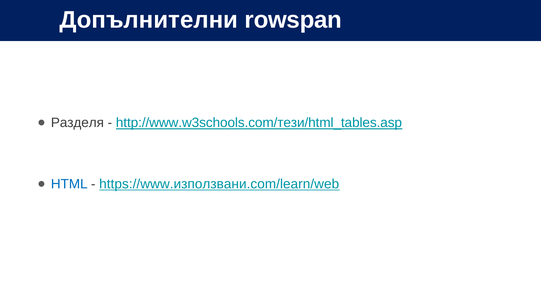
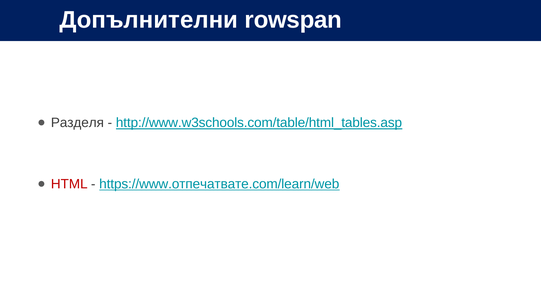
http://www.w3schools.com/тези/html_tables.asp: http://www.w3schools.com/тези/html_tables.asp -> http://www.w3schools.com/table/html_tables.asp
HTML colour: blue -> red
https://www.използвани.com/learn/web: https://www.използвани.com/learn/web -> https://www.отпечатвате.com/learn/web
